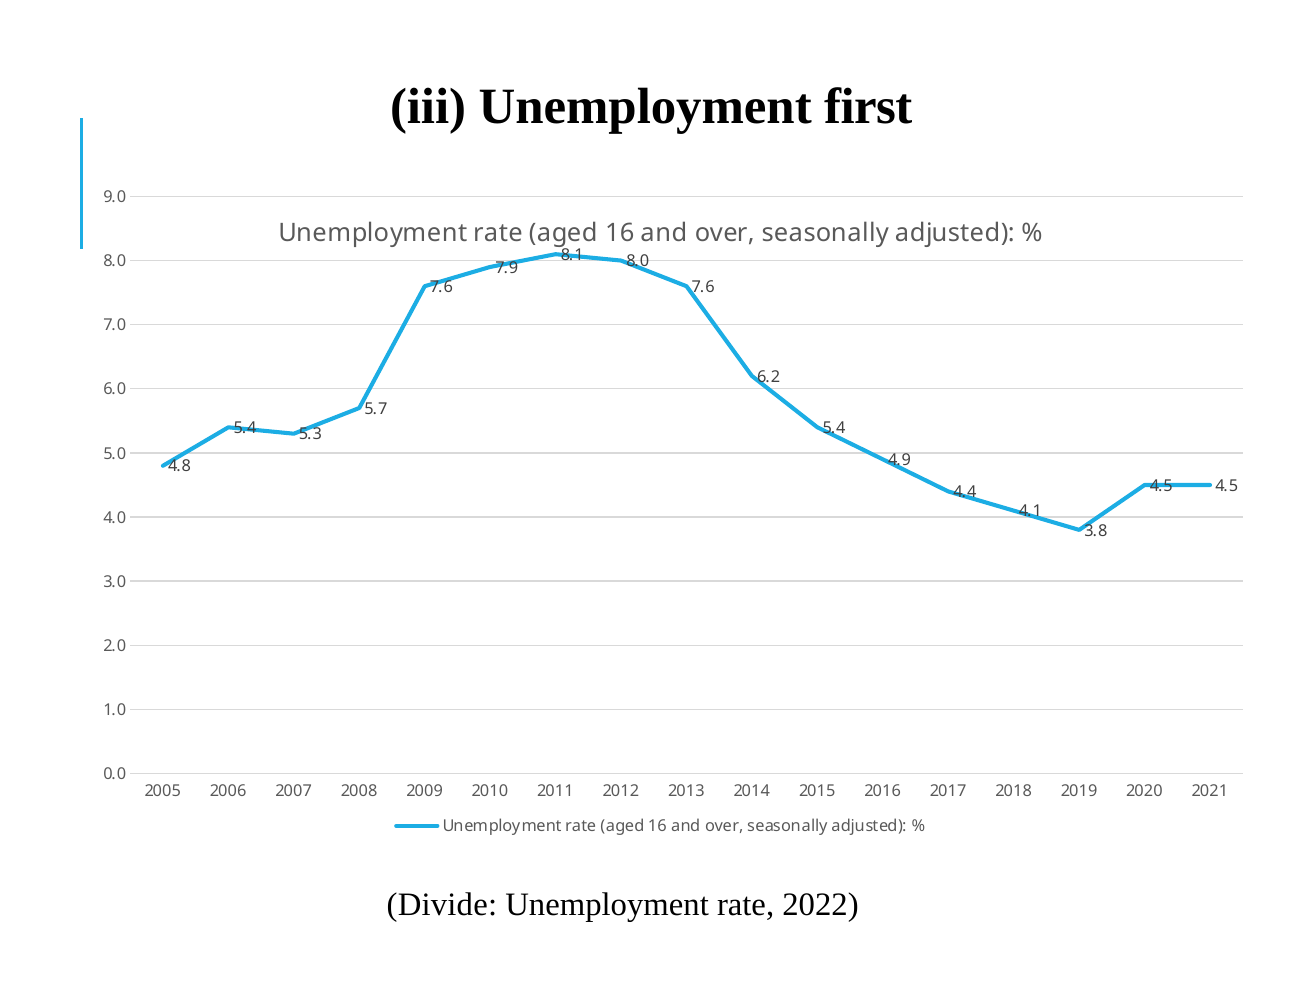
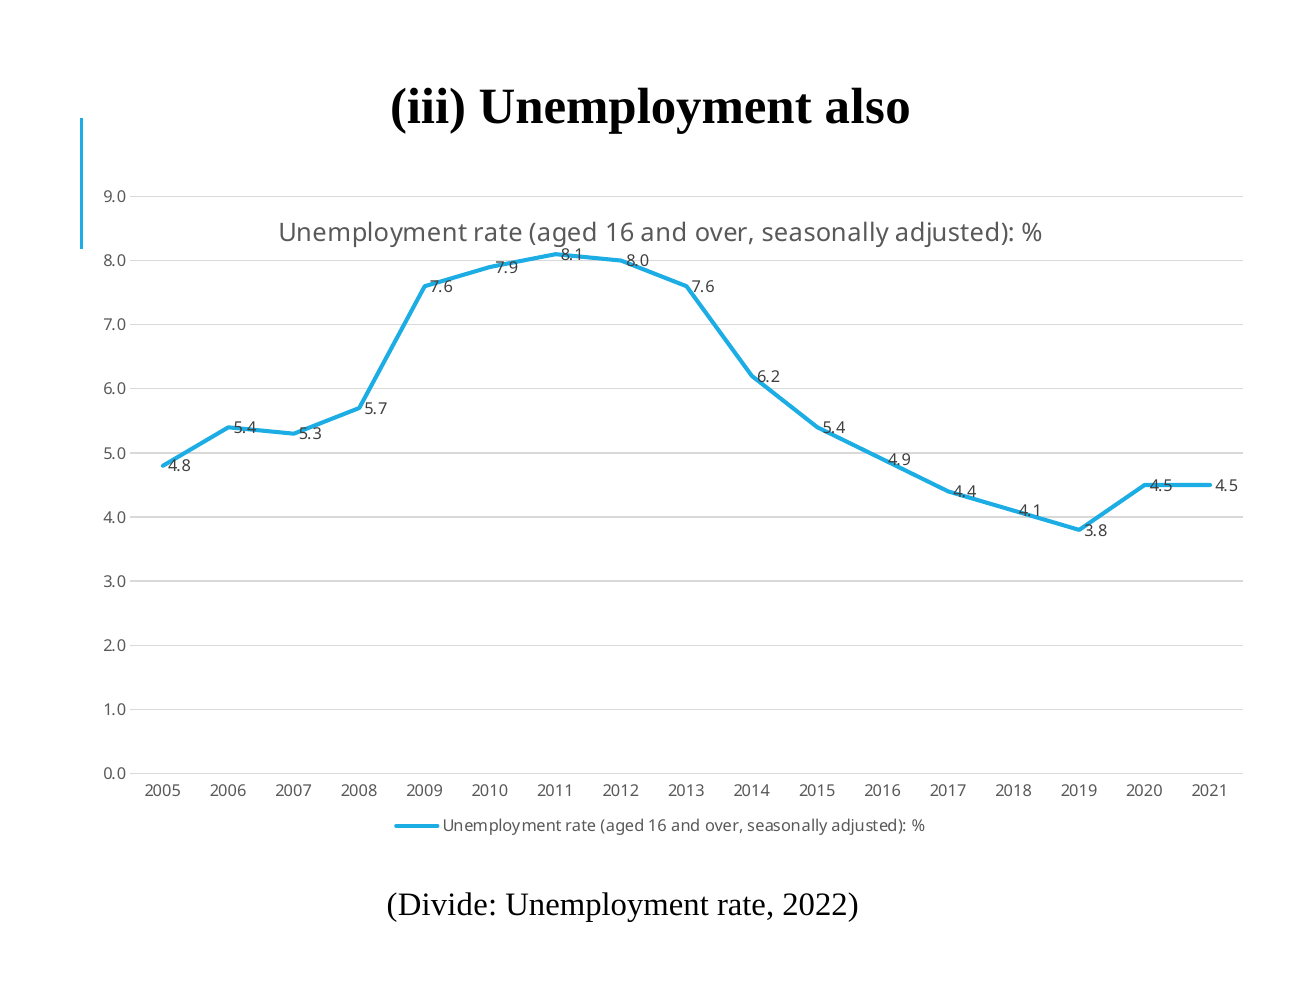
first: first -> also
